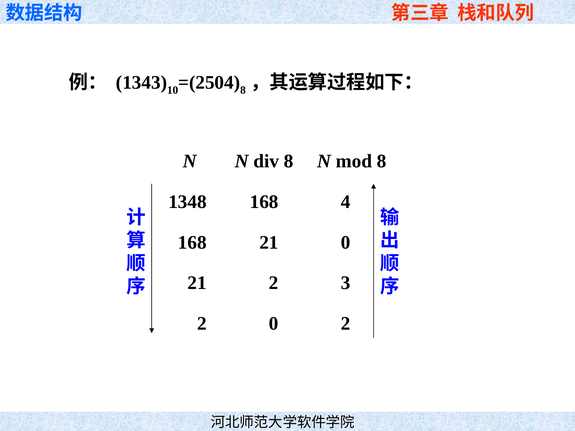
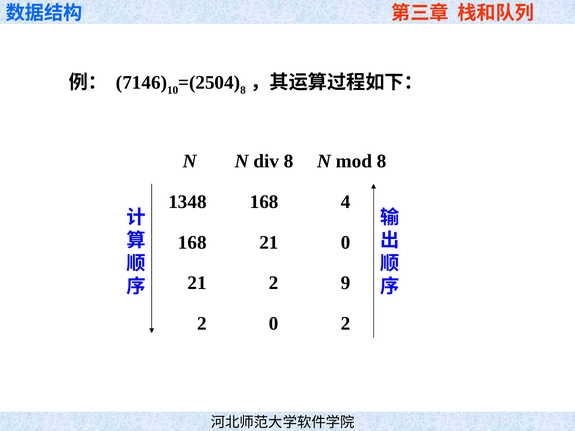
1343: 1343 -> 7146
3: 3 -> 9
